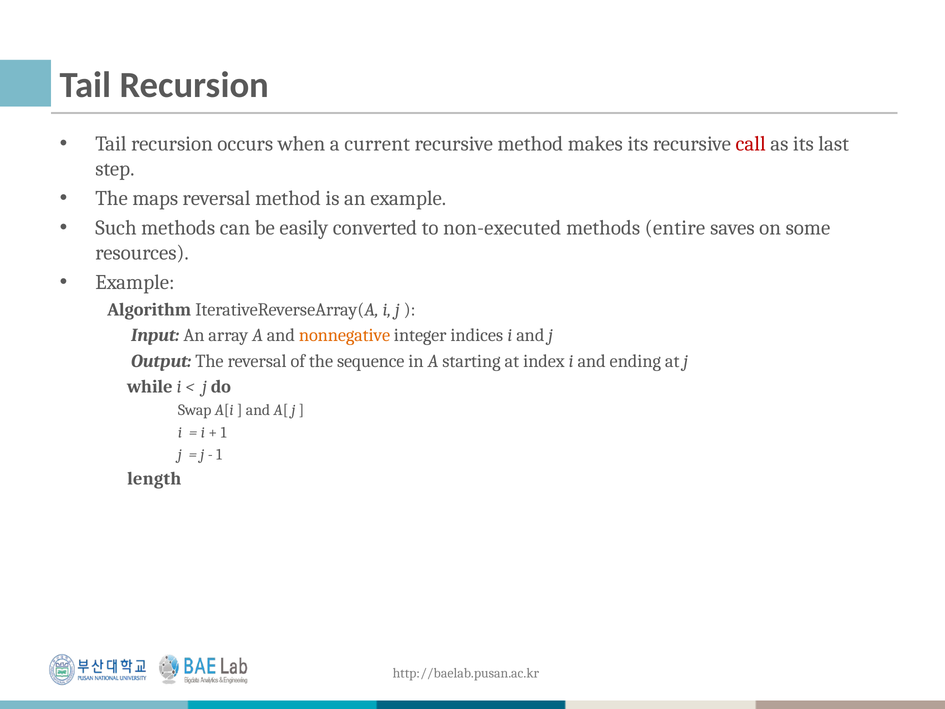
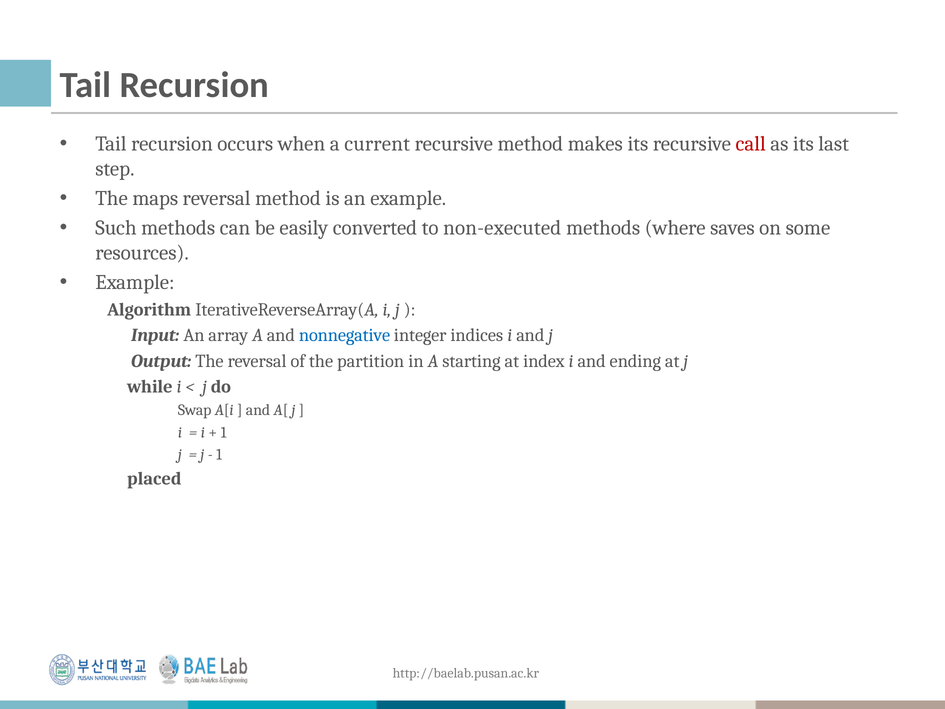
entire: entire -> where
nonnegative colour: orange -> blue
sequence: sequence -> partition
length: length -> placed
